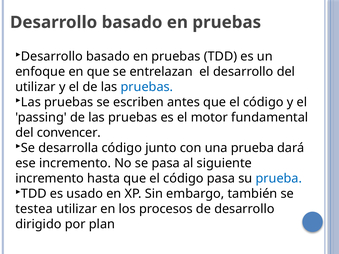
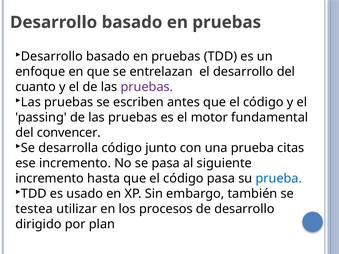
utilizar at (36, 87): utilizar -> cuanto
pruebas at (147, 87) colour: blue -> purple
dará: dará -> citas
